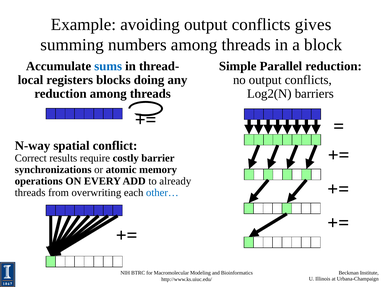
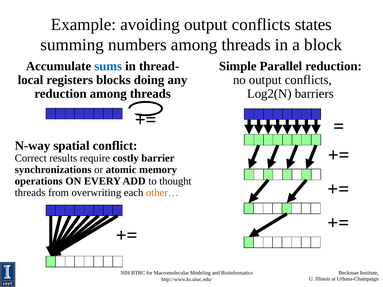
gives: gives -> states
already: already -> thought
other… colour: blue -> orange
